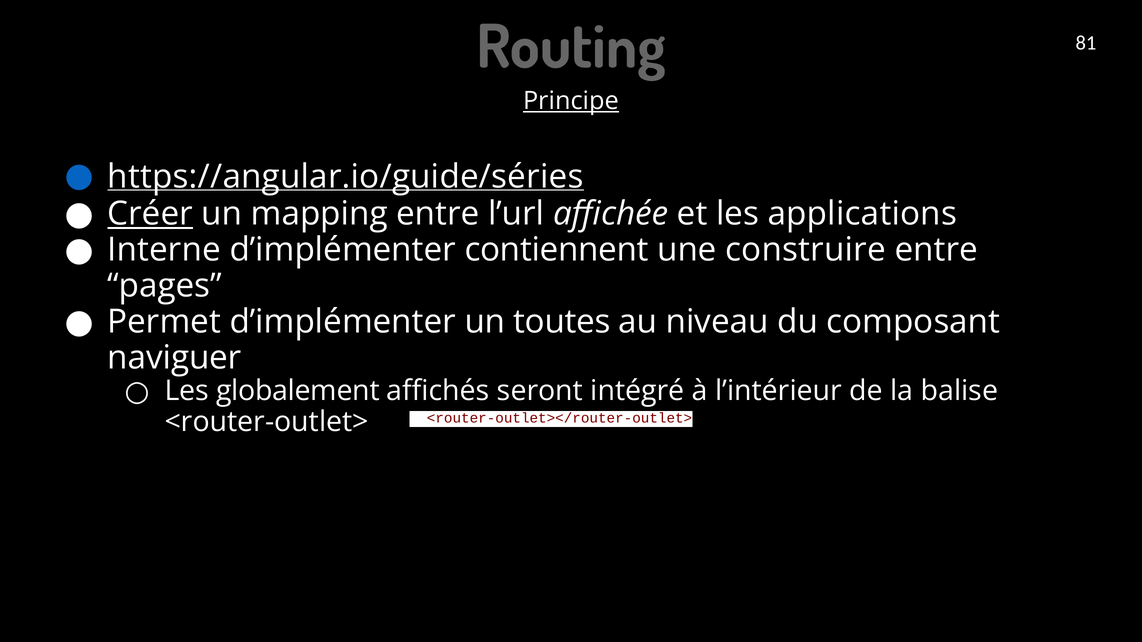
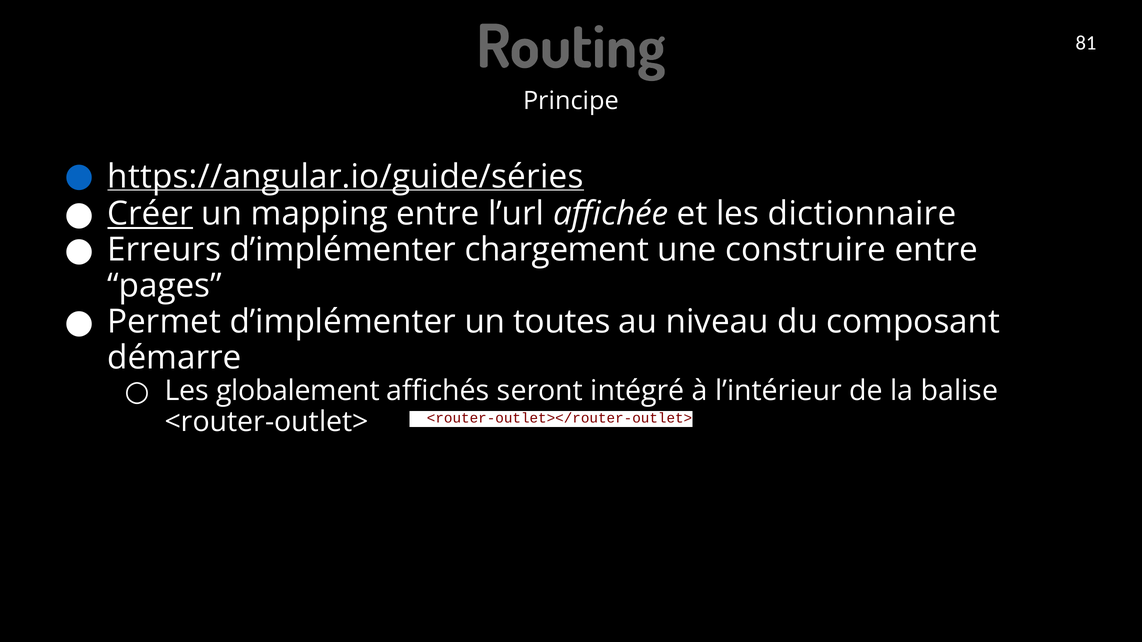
Principe underline: present -> none
applications: applications -> dictionnaire
Interne: Interne -> Erreurs
contiennent: contiennent -> chargement
naviguer: naviguer -> démarre
